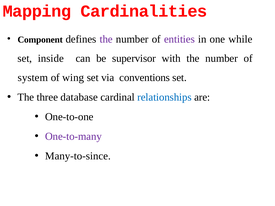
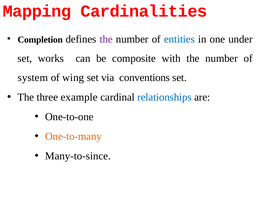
Component: Component -> Completion
entities colour: purple -> blue
while: while -> under
inside: inside -> works
supervisor: supervisor -> composite
database: database -> example
One-to-many colour: purple -> orange
